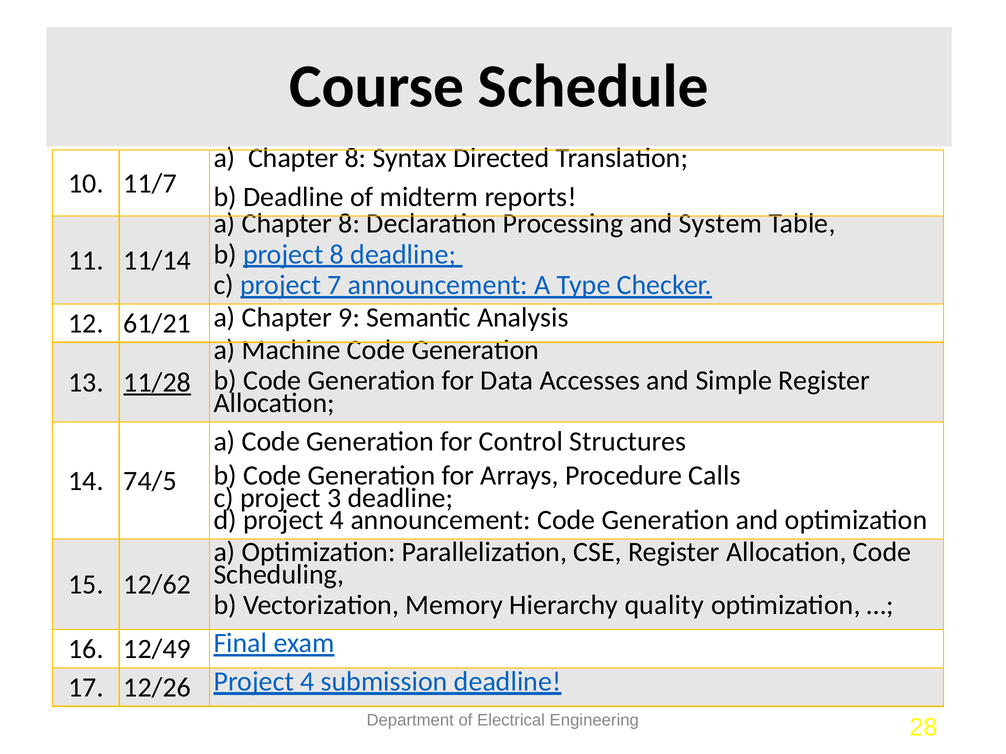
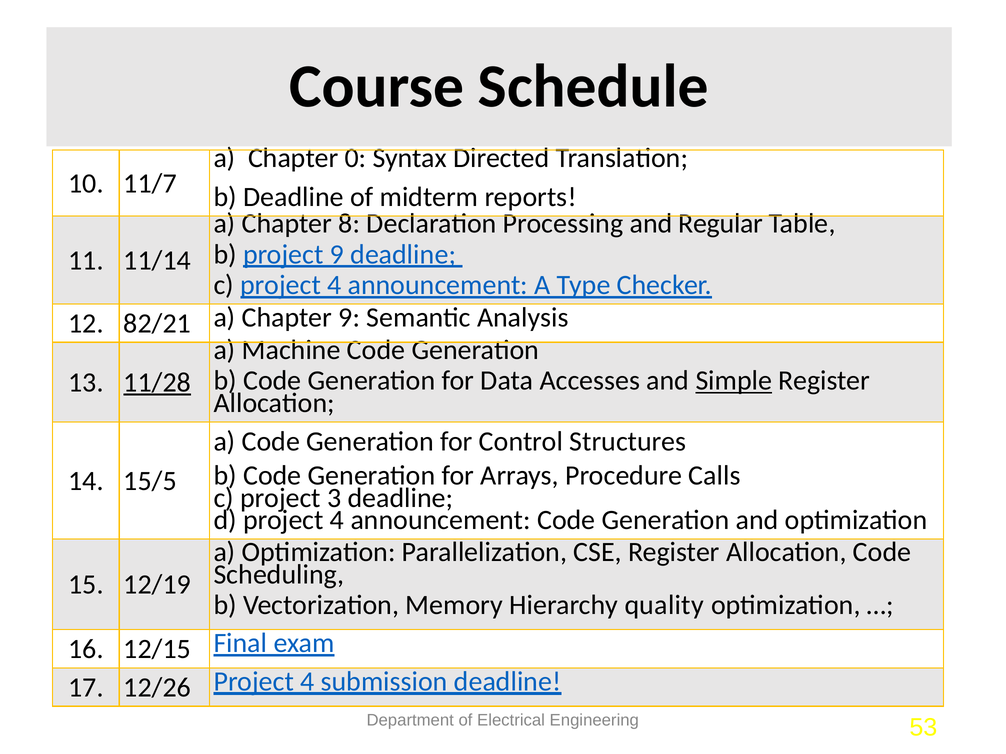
8 at (356, 158): 8 -> 0
System: System -> Regular
project 8: 8 -> 9
c project 7: 7 -> 4
61/21: 61/21 -> 82/21
Simple underline: none -> present
74/5: 74/5 -> 15/5
12/62: 12/62 -> 12/19
12/49: 12/49 -> 12/15
28: 28 -> 53
